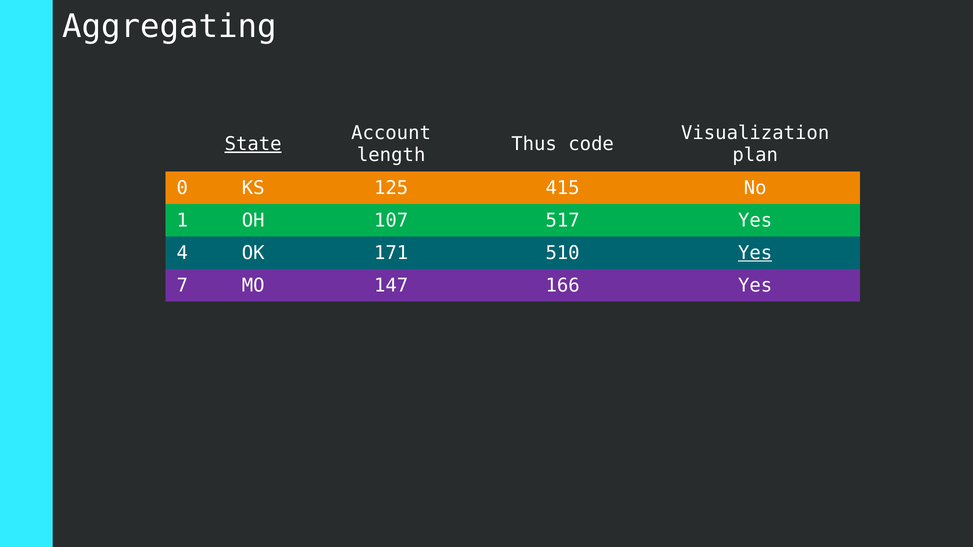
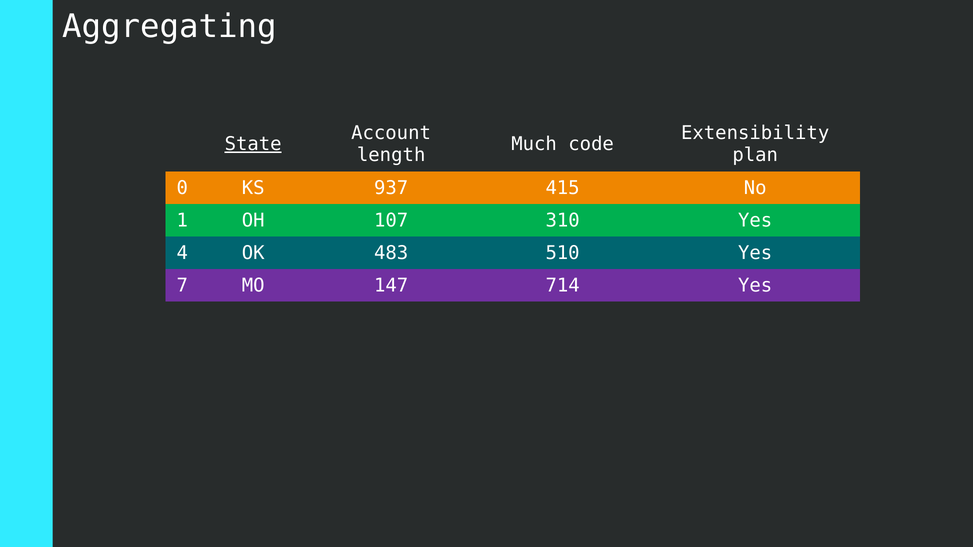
Visualization: Visualization -> Extensibility
Thus: Thus -> Much
125: 125 -> 937
517: 517 -> 310
171: 171 -> 483
Yes at (755, 253) underline: present -> none
166: 166 -> 714
